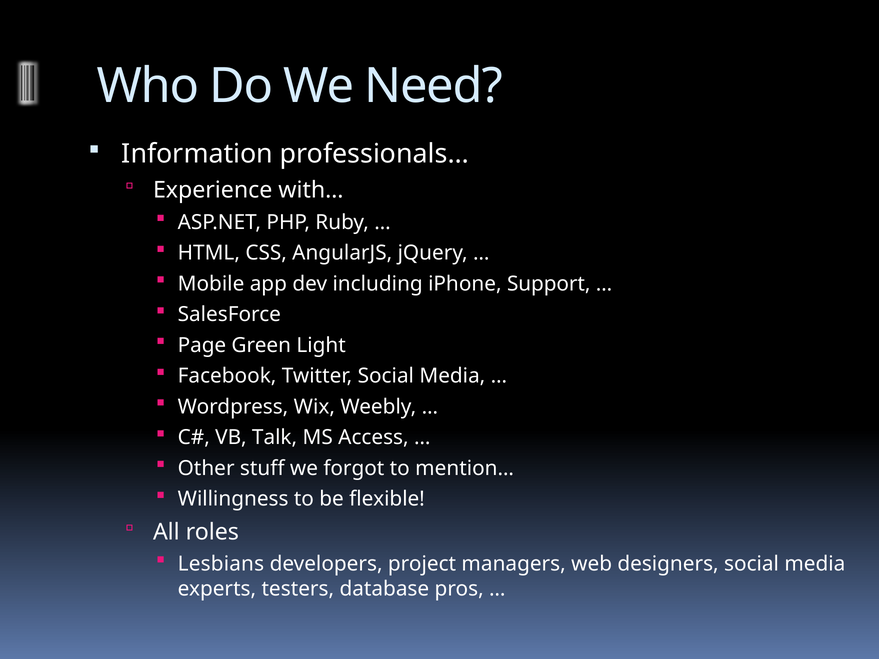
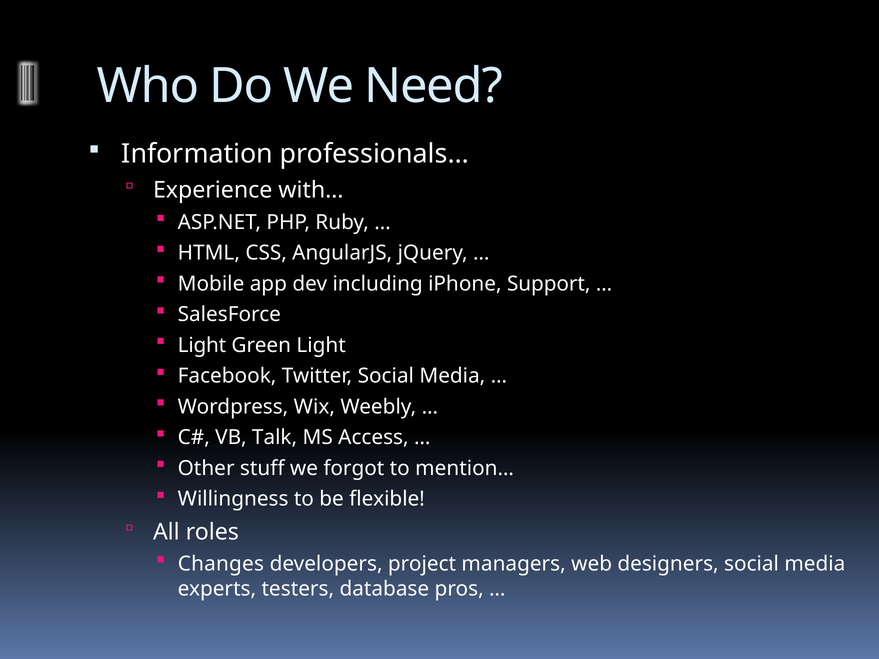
Page at (202, 345): Page -> Light
Lesbians: Lesbians -> Changes
